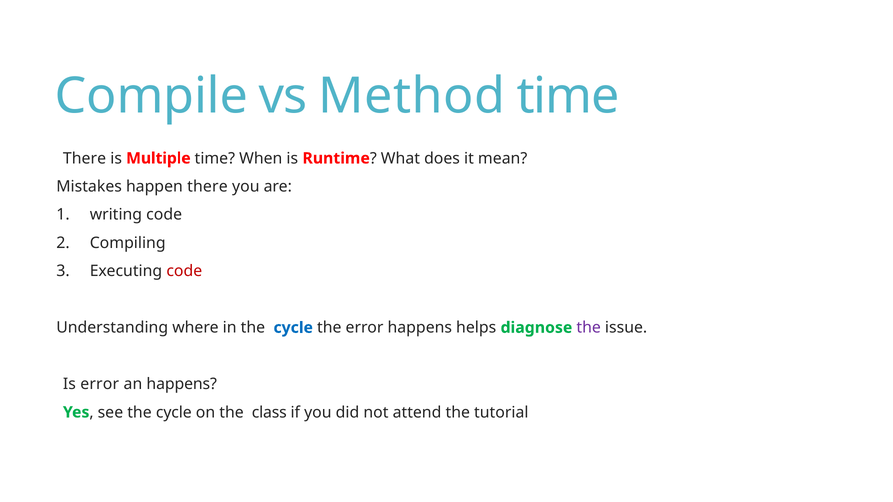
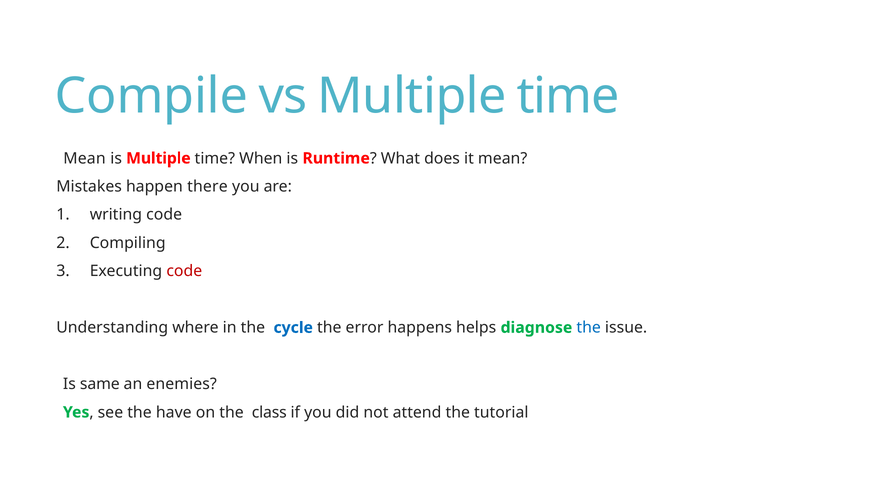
vs Method: Method -> Multiple
There at (85, 158): There -> Mean
the at (589, 328) colour: purple -> blue
Is error: error -> same
an happens: happens -> enemies
see the cycle: cycle -> have
